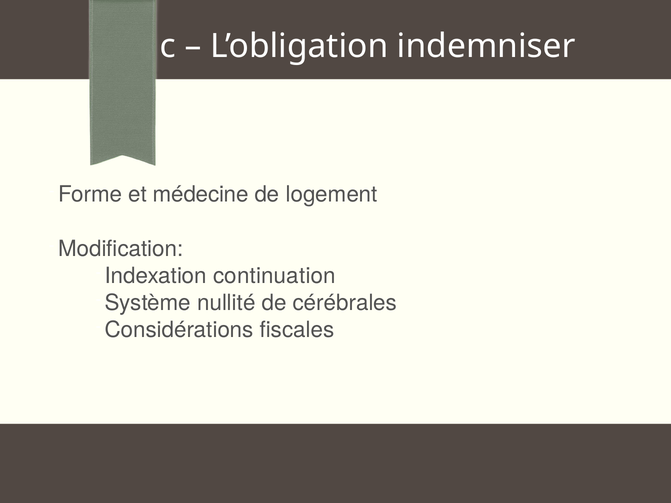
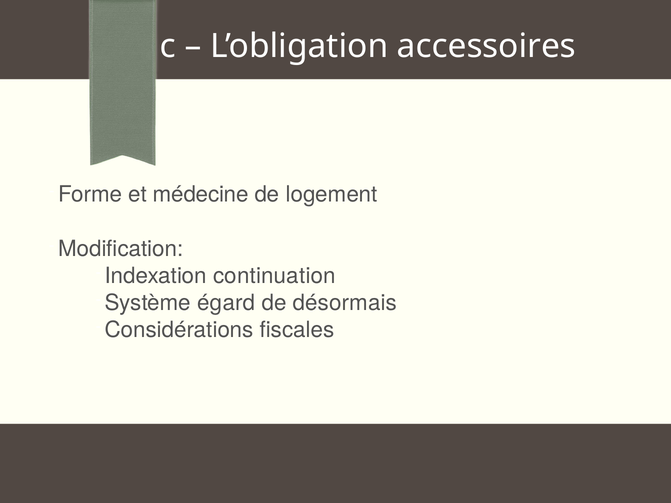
indemniser: indemniser -> accessoires
nullité: nullité -> égard
cérébrales: cérébrales -> désormais
